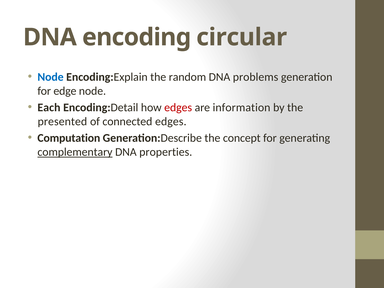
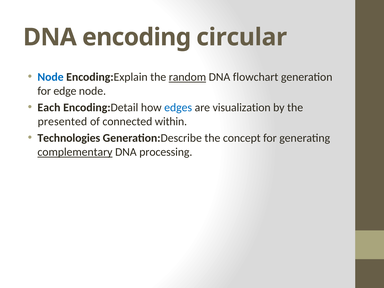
random underline: none -> present
problems: problems -> flowchart
edges at (178, 107) colour: red -> blue
information: information -> visualization
connected edges: edges -> within
Computation: Computation -> Technologies
properties: properties -> processing
